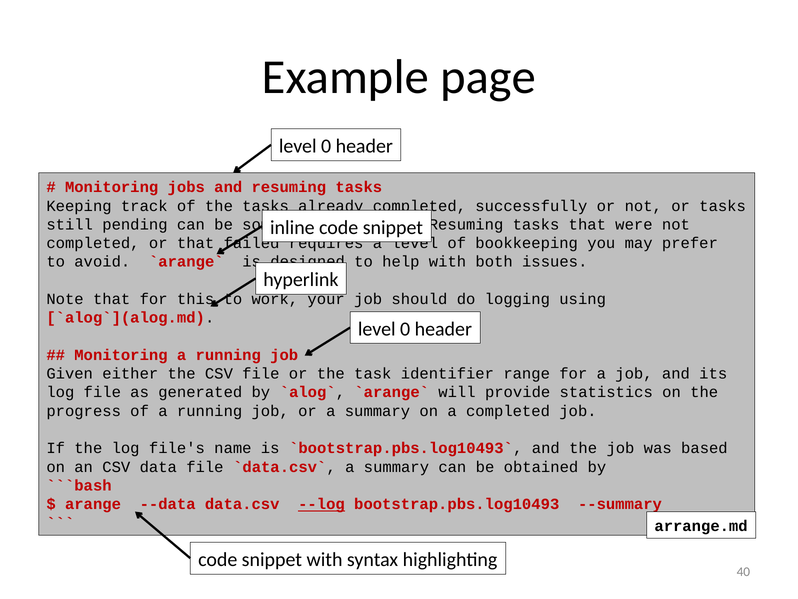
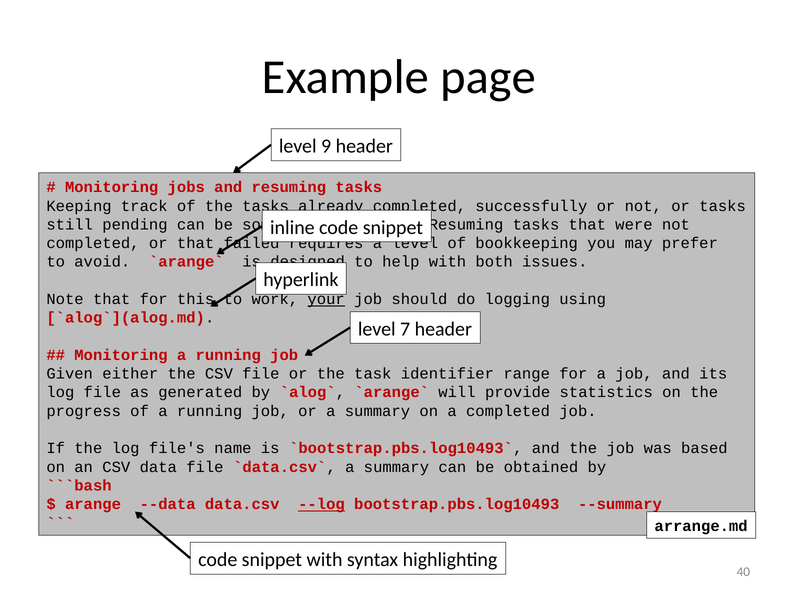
0 at (326, 146): 0 -> 9
your underline: none -> present
0 at (405, 329): 0 -> 7
